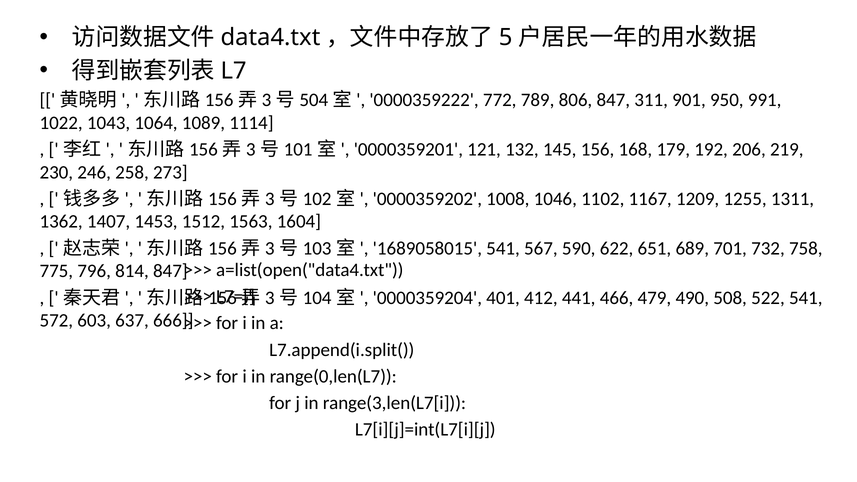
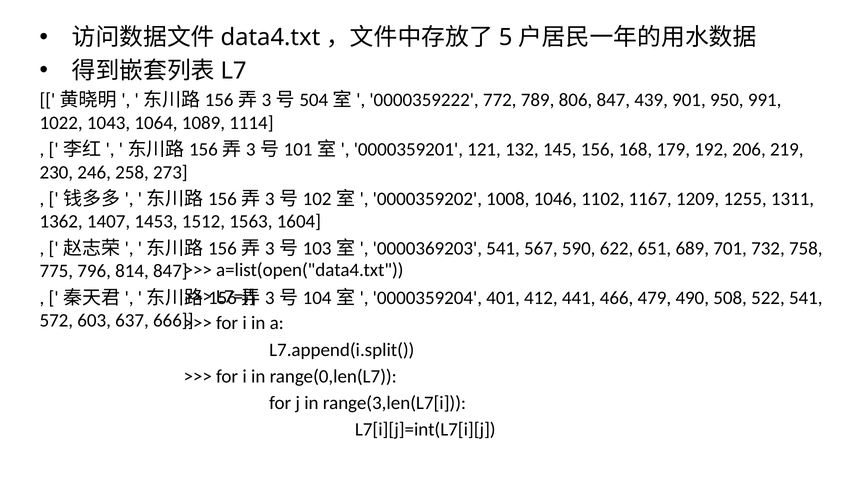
311: 311 -> 439
1689058015: 1689058015 -> 0000369203
